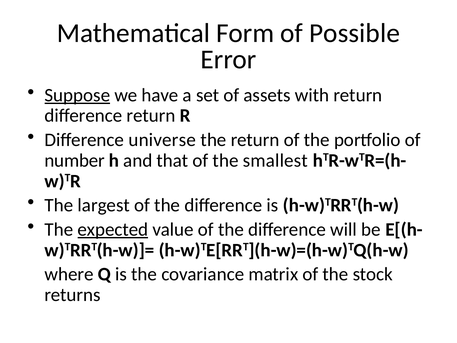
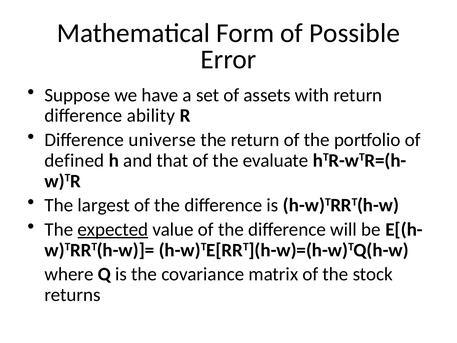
Suppose underline: present -> none
difference return: return -> ability
number: number -> defined
smallest: smallest -> evaluate
